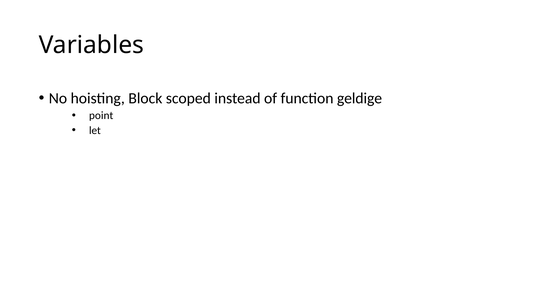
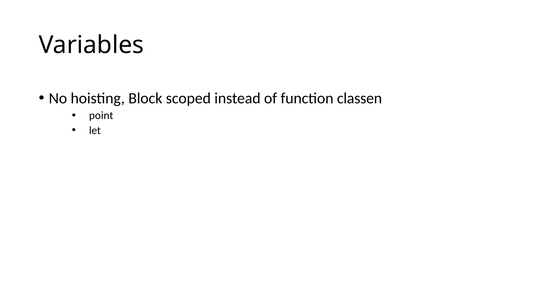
geldige: geldige -> classen
